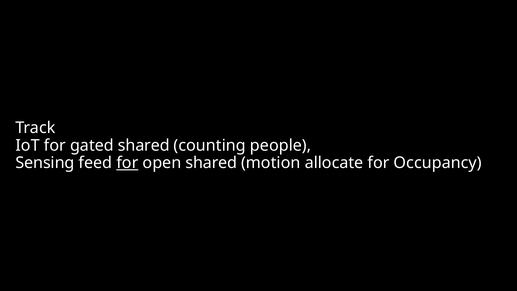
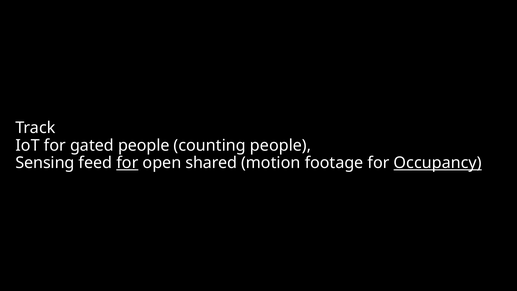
gated shared: shared -> people
allocate: allocate -> footage
Occupancy underline: none -> present
